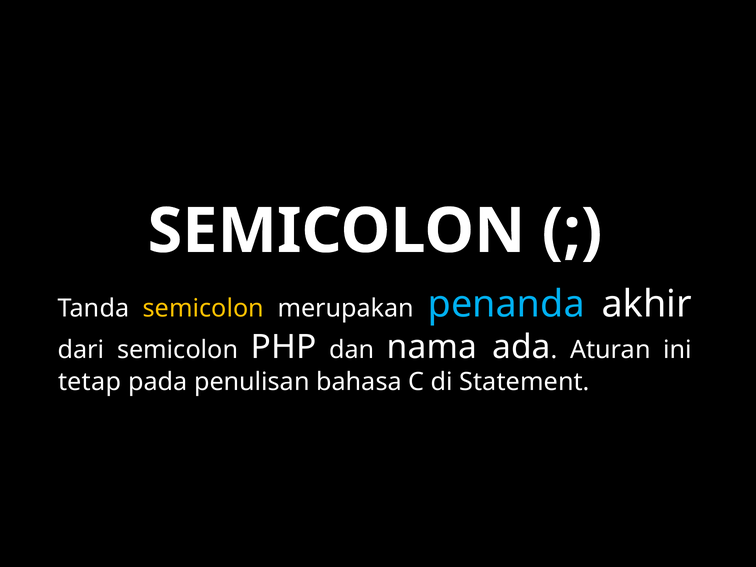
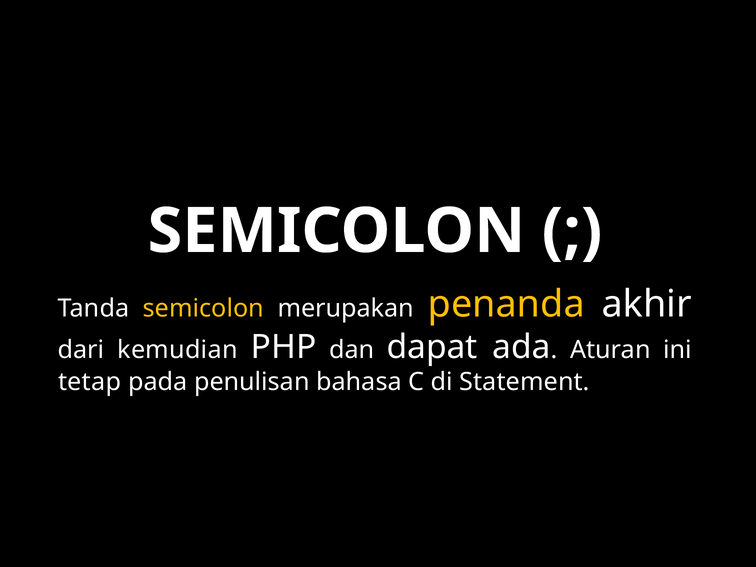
penanda colour: light blue -> yellow
dari semicolon: semicolon -> kemudian
nama: nama -> dapat
